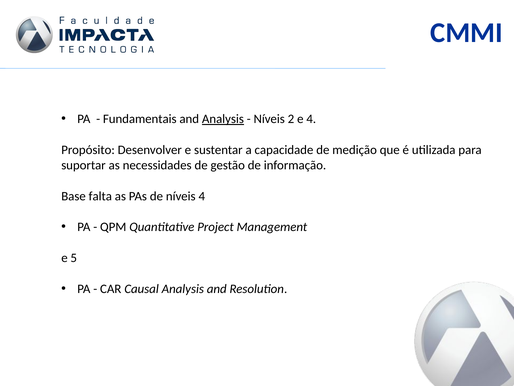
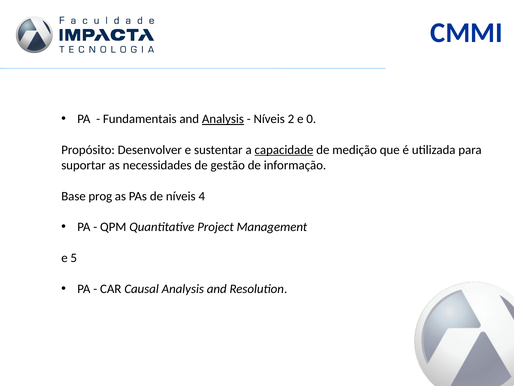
e 4: 4 -> 0
capacidade underline: none -> present
falta: falta -> prog
